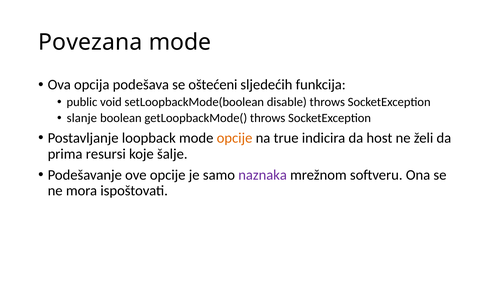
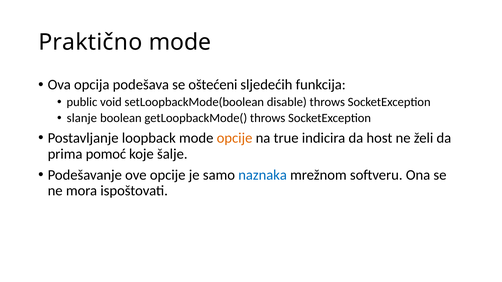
Povezana: Povezana -> Praktično
resursi: resursi -> pomoć
naznaka colour: purple -> blue
